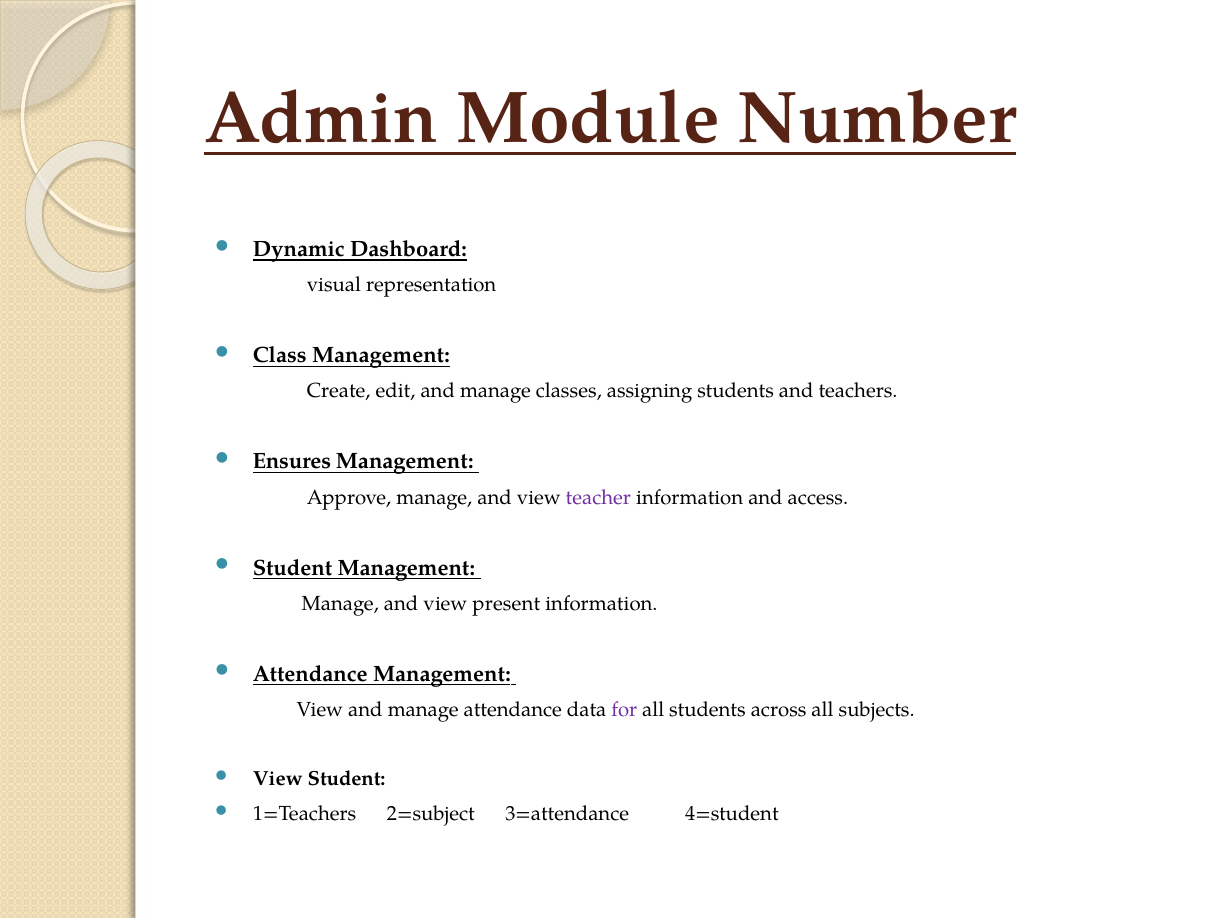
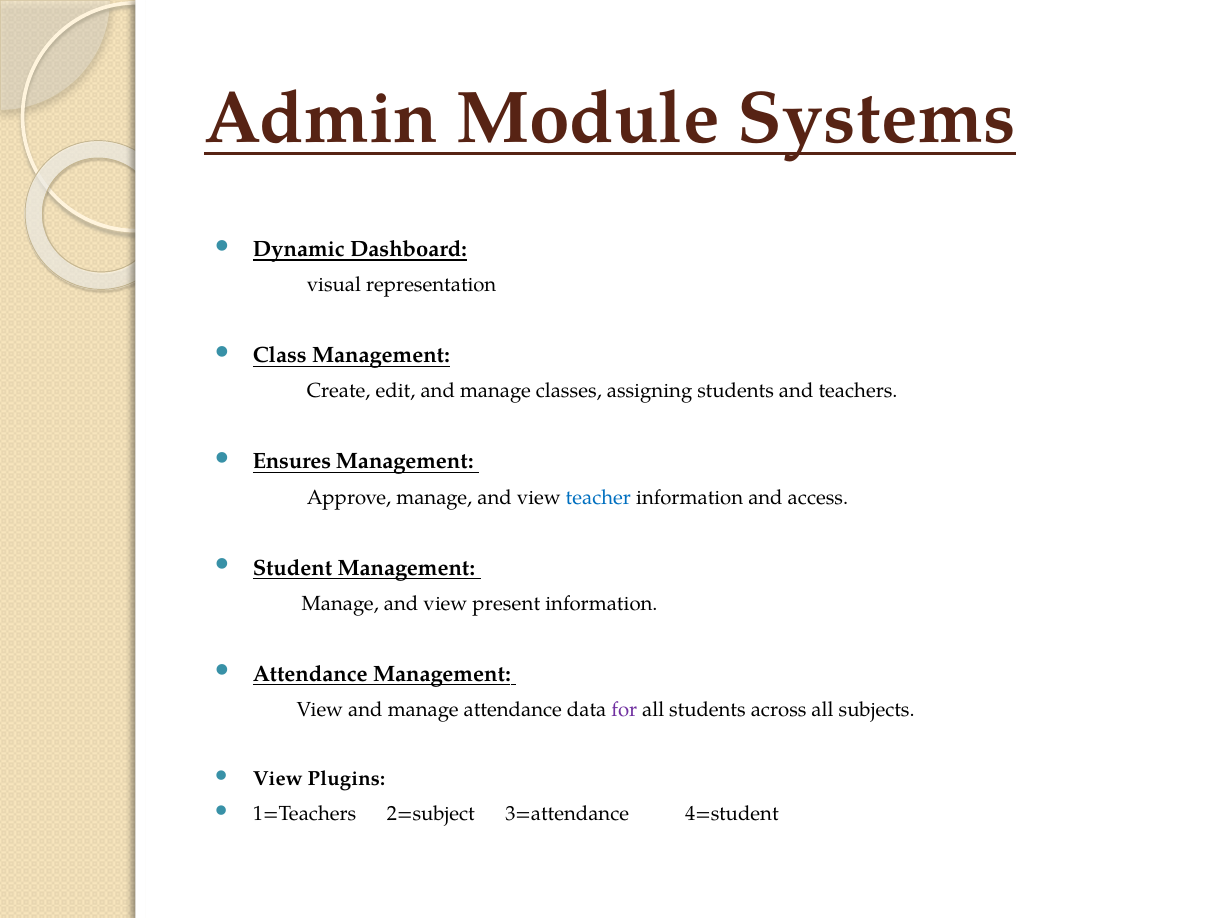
Number: Number -> Systems
teacher colour: purple -> blue
View Student: Student -> Plugins
